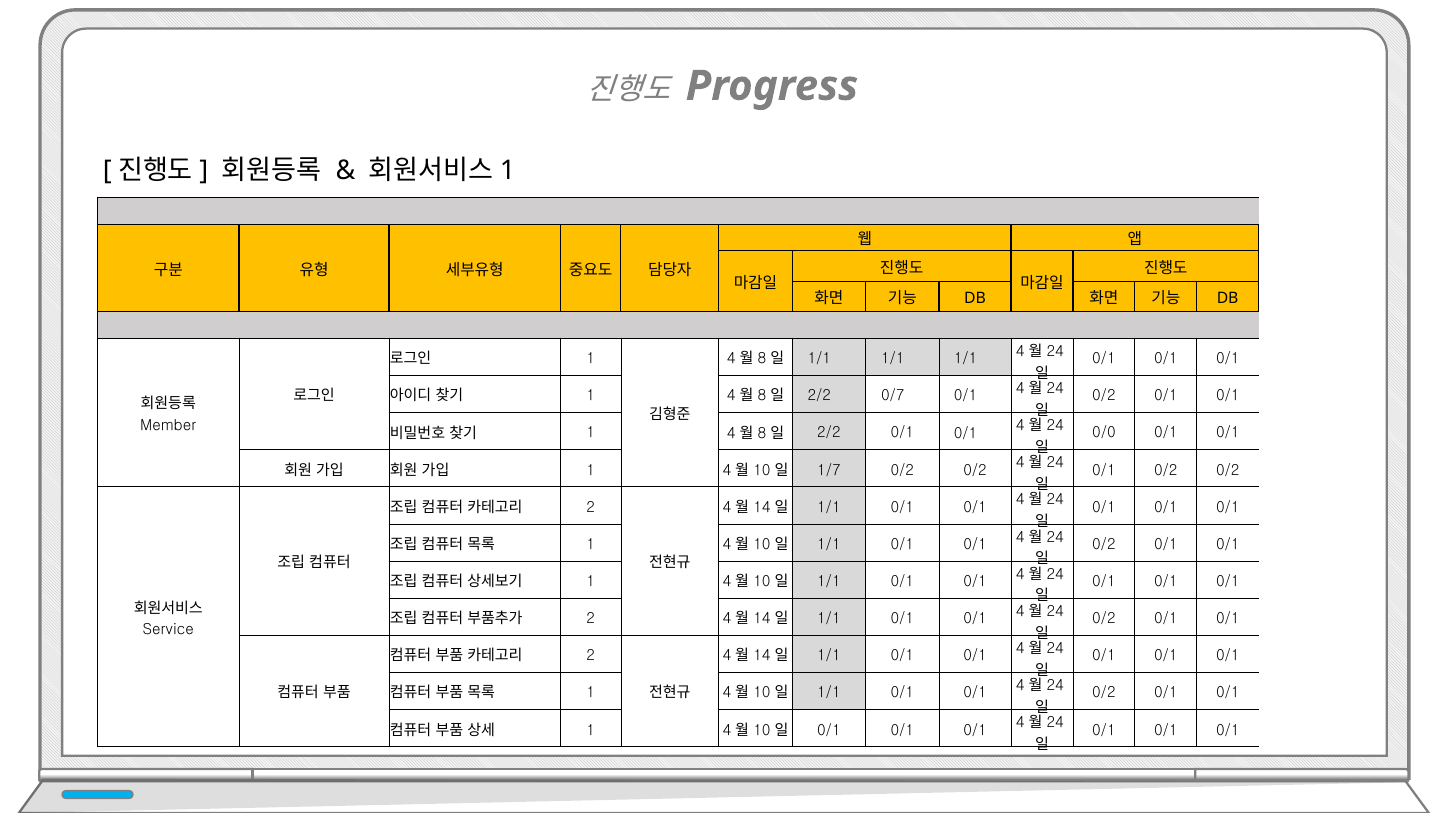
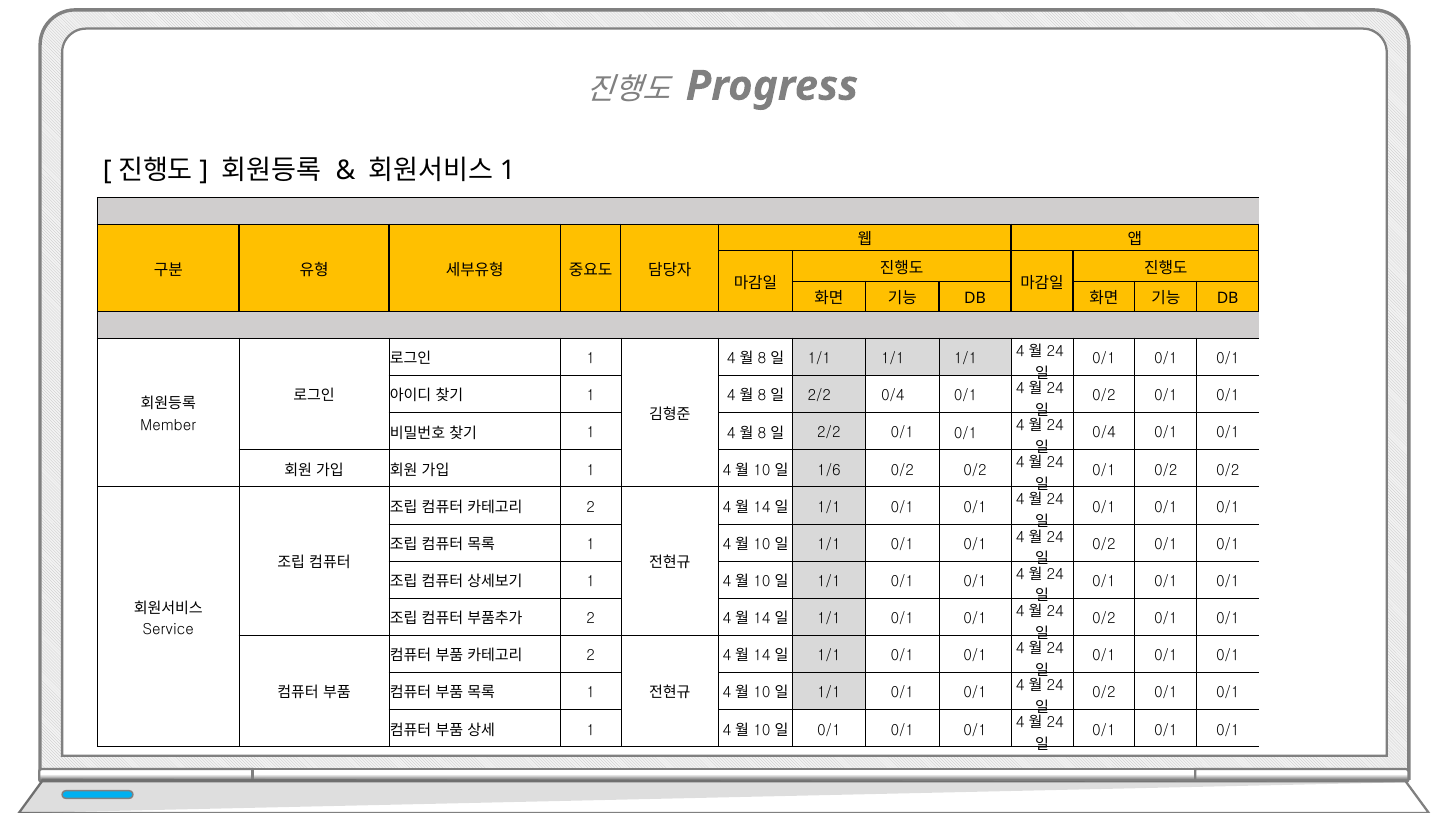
2/2 0/7: 0/7 -> 0/4
0/0 at (1104, 433): 0/0 -> 0/4
1/7: 1/7 -> 1/6
